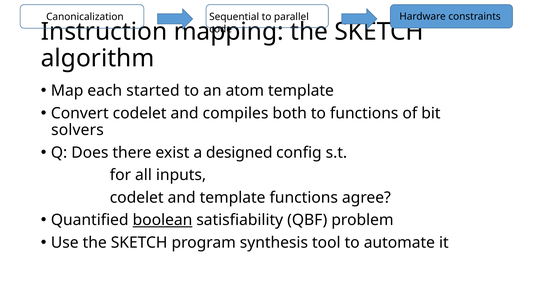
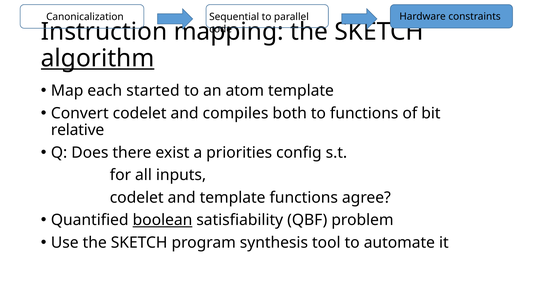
algorithm underline: none -> present
solvers: solvers -> relative
designed: designed -> priorities
